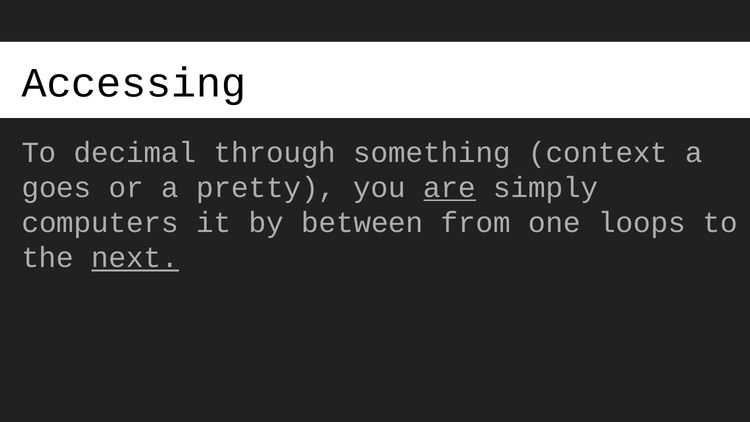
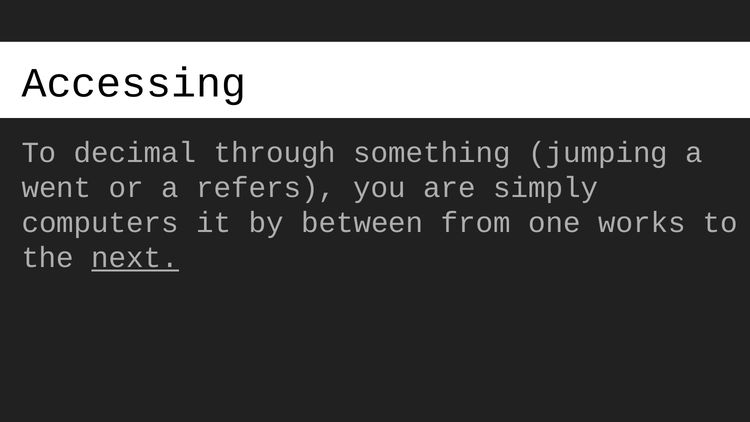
context: context -> jumping
goes: goes -> went
pretty: pretty -> refers
are underline: present -> none
loops: loops -> works
